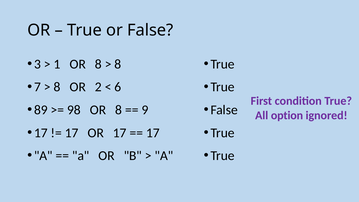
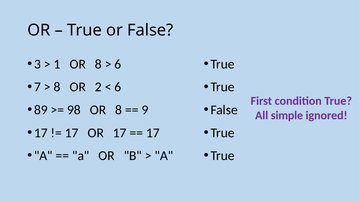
8 at (118, 64): 8 -> 6
option: option -> simple
